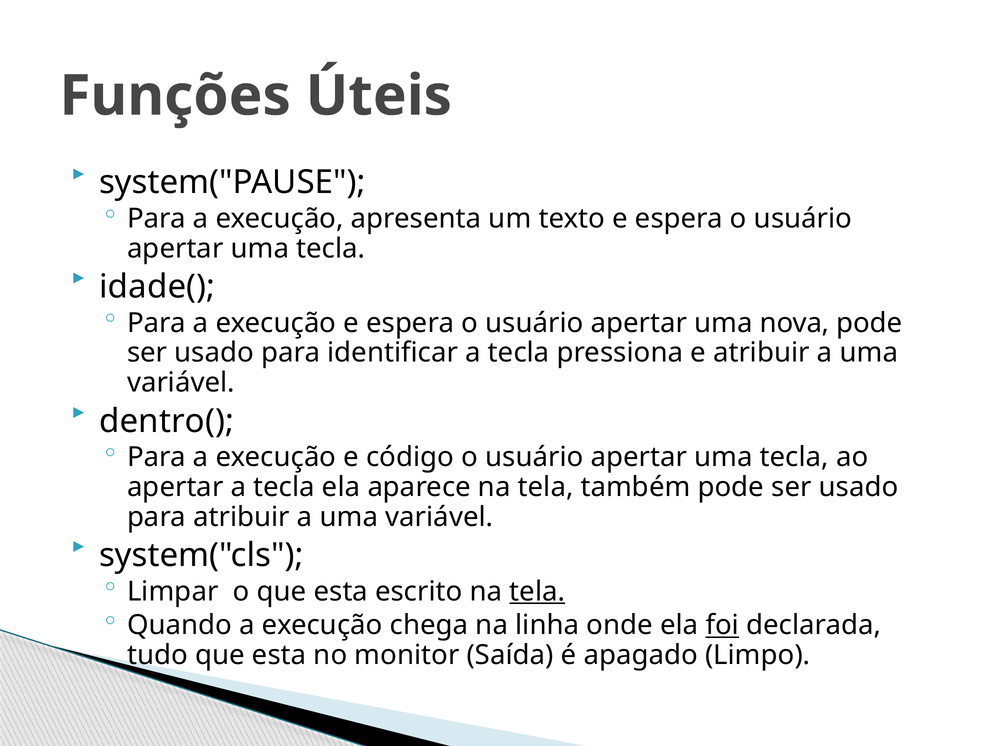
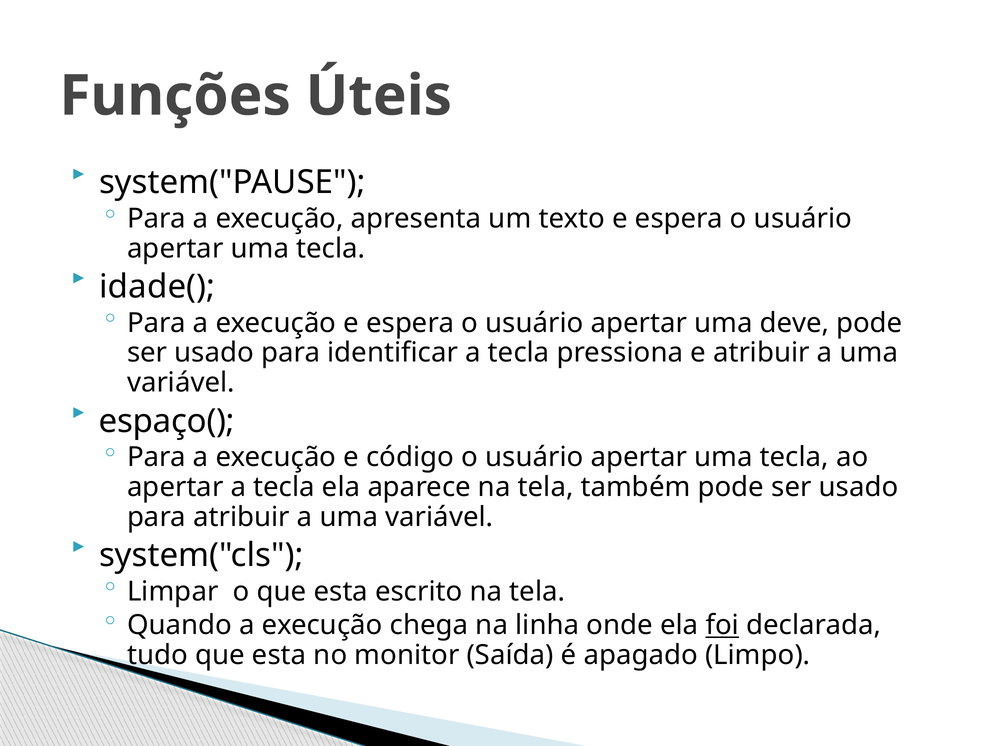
nova: nova -> deve
dentro(: dentro( -> espaço(
tela at (537, 591) underline: present -> none
